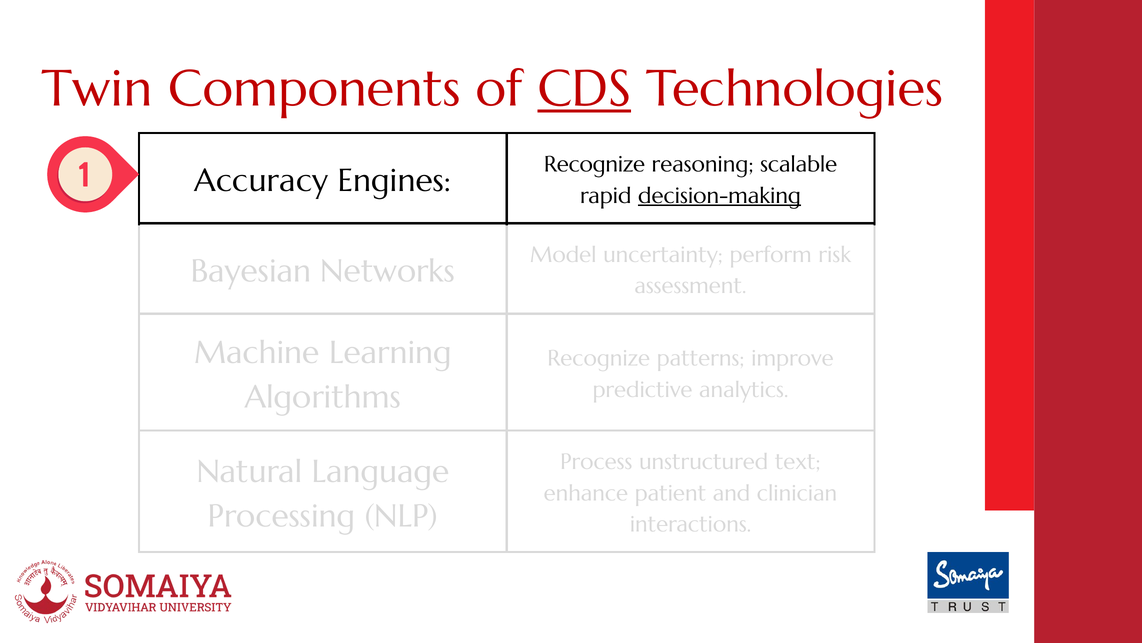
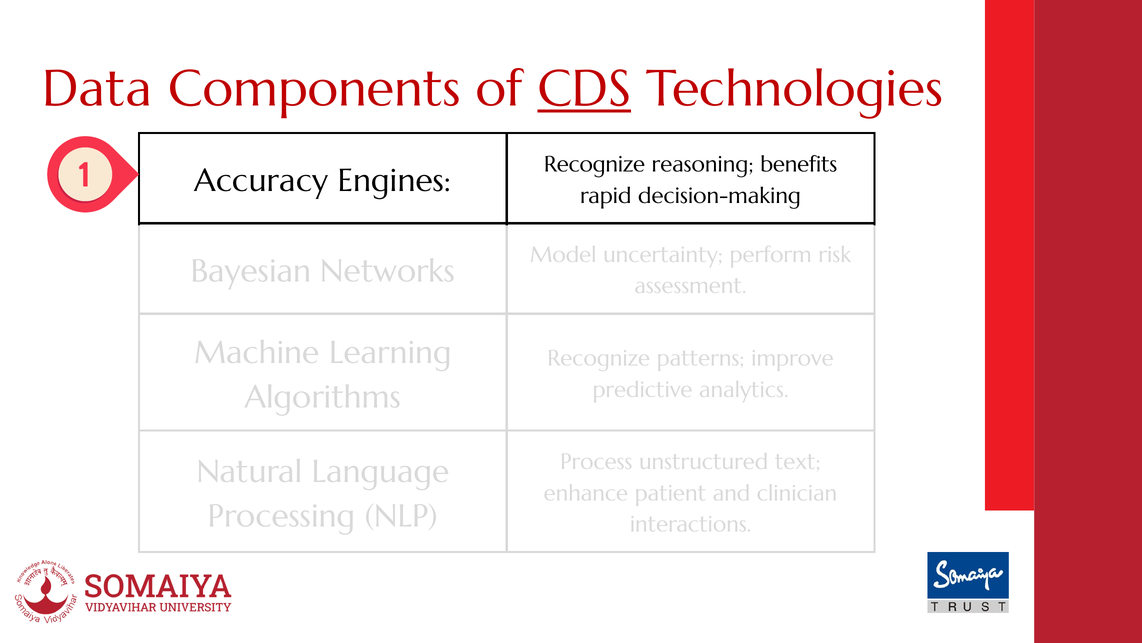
Twin: Twin -> Data
scalable: scalable -> benefits
decision-making underline: present -> none
